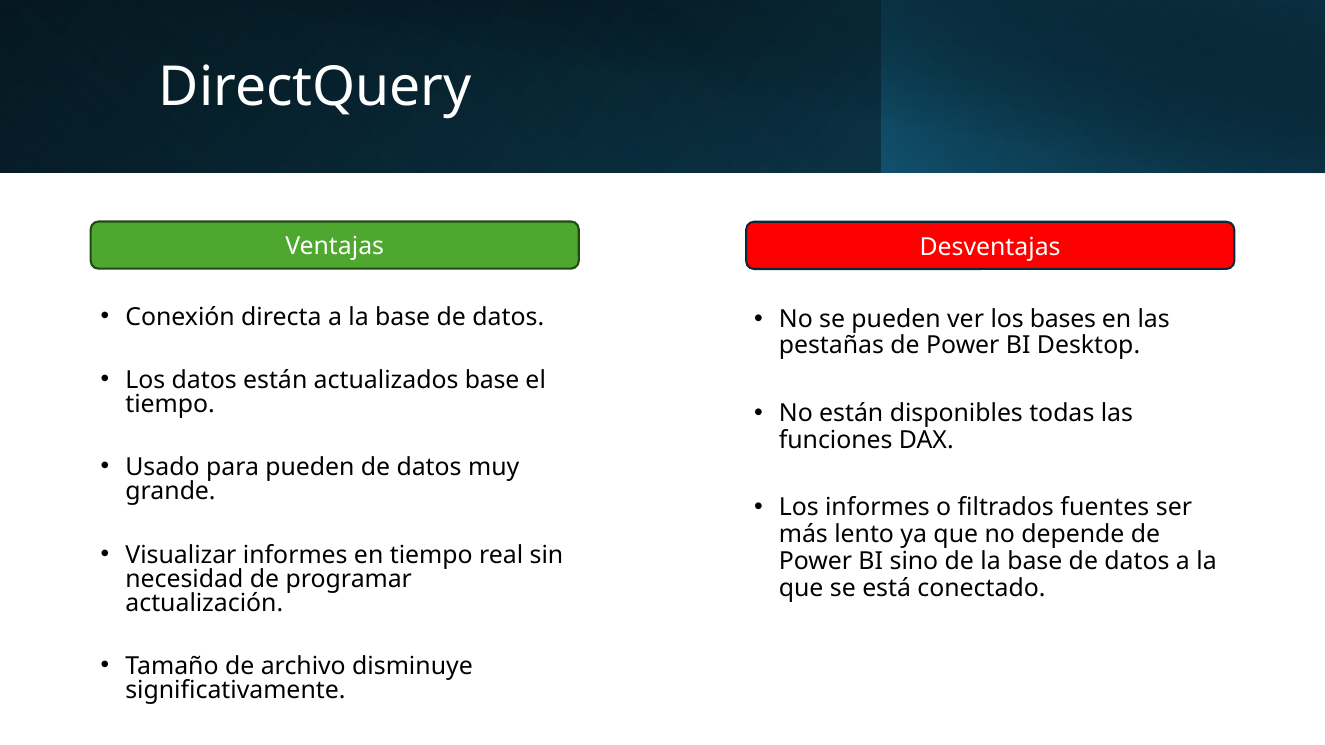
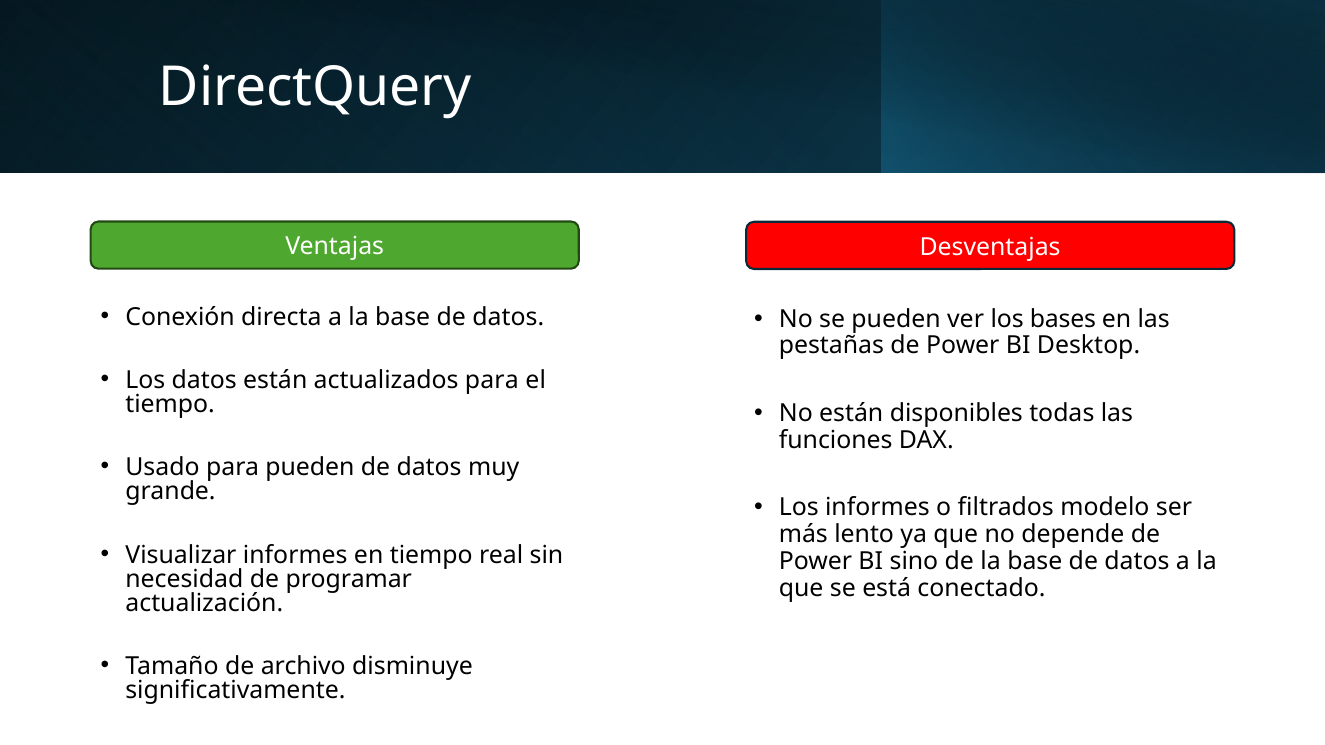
actualizados base: base -> para
fuentes: fuentes -> modelo
